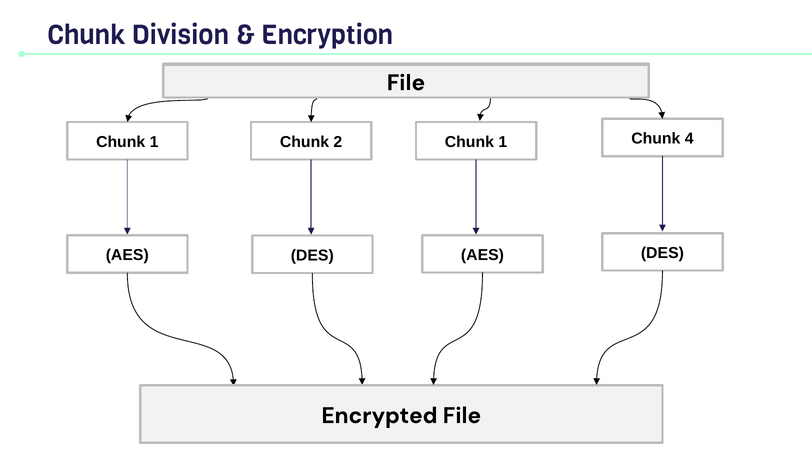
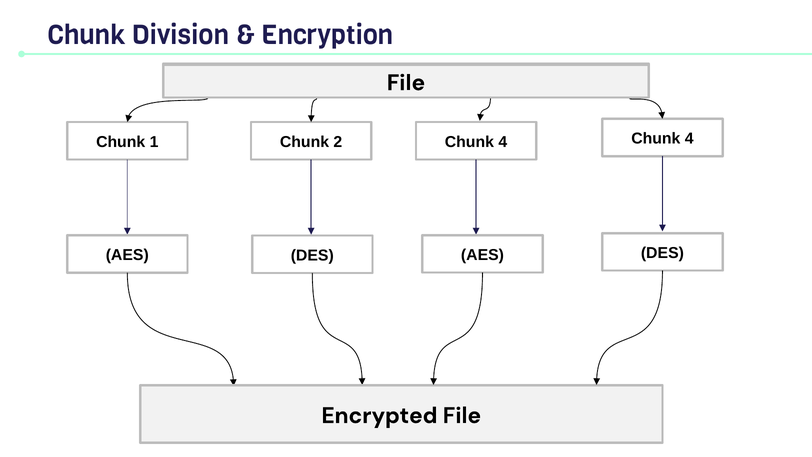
2 Chunk 1: 1 -> 4
